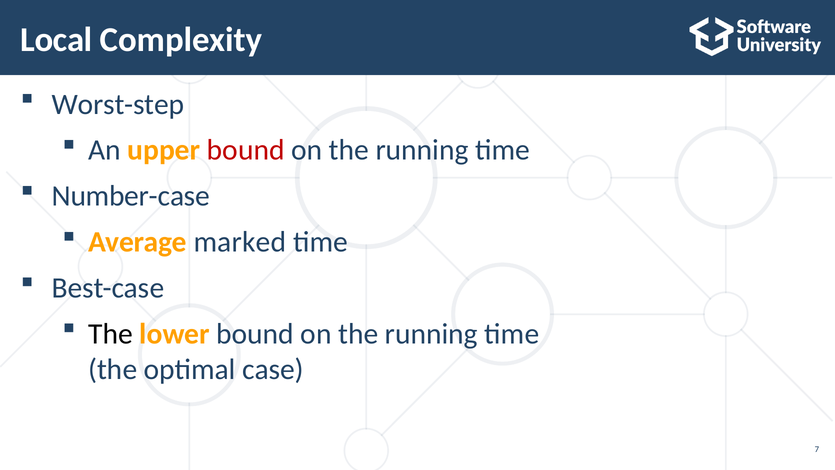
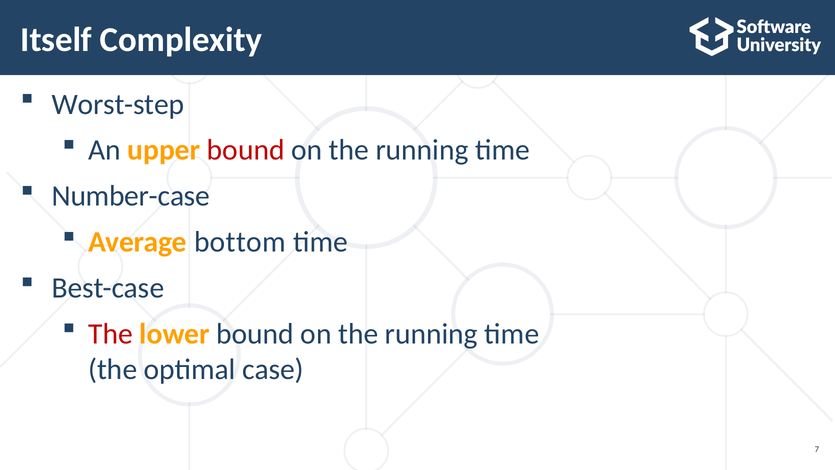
Local: Local -> Itself
marked: marked -> bottom
The at (111, 334) colour: black -> red
